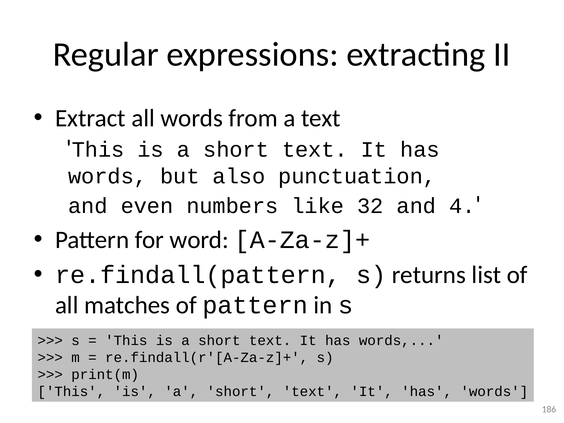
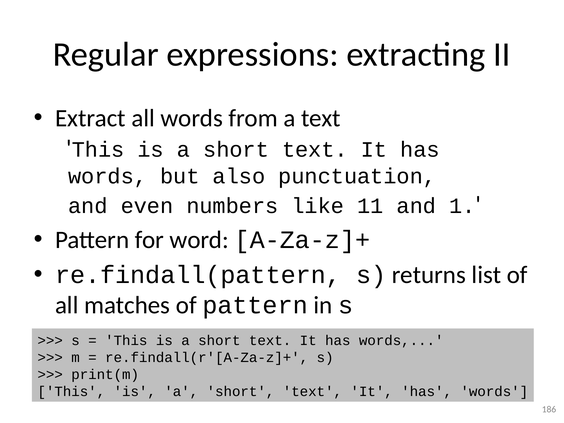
32: 32 -> 11
4: 4 -> 1
